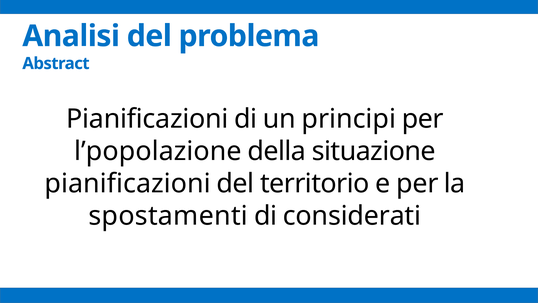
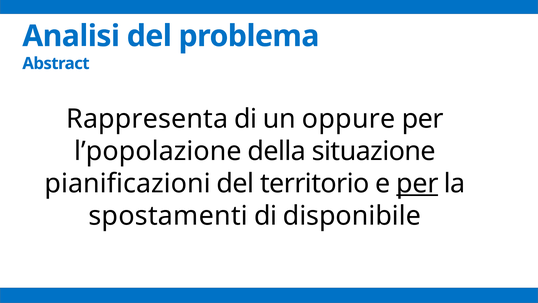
Pianificazioni at (147, 119): Pianificazioni -> Rappresenta
principi: principi -> oppure
per at (417, 183) underline: none -> present
considerati: considerati -> disponibile
